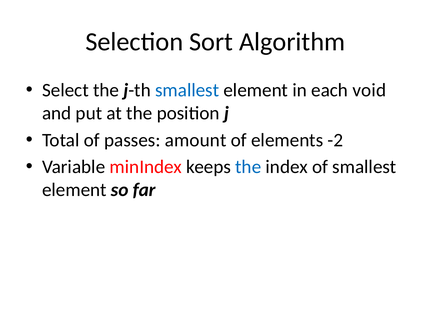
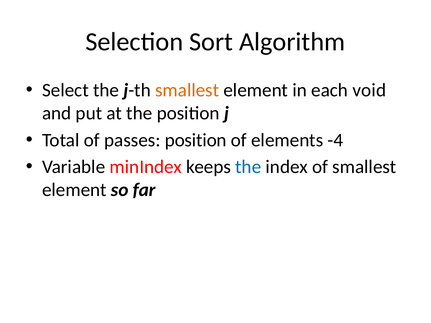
smallest at (187, 90) colour: blue -> orange
passes amount: amount -> position
-2: -2 -> -4
